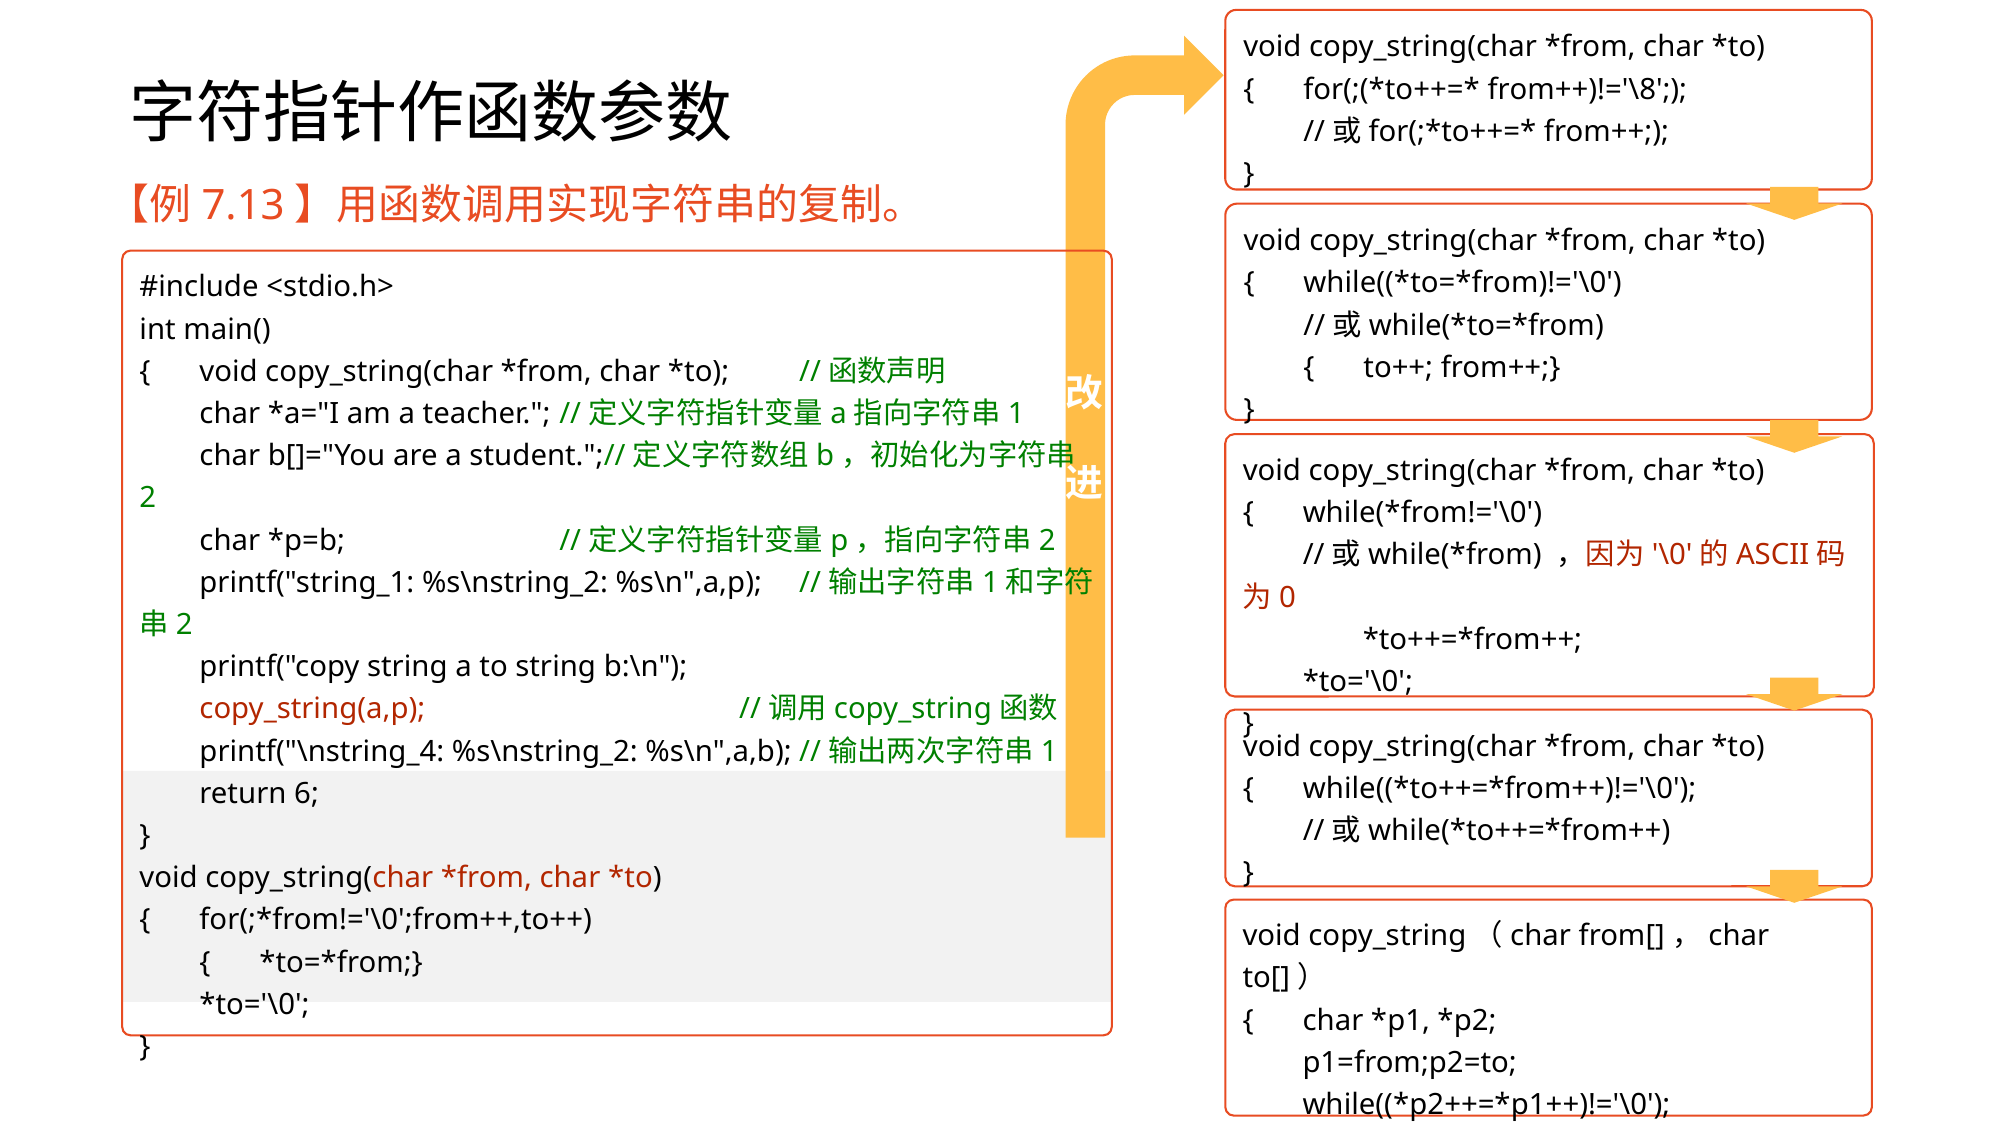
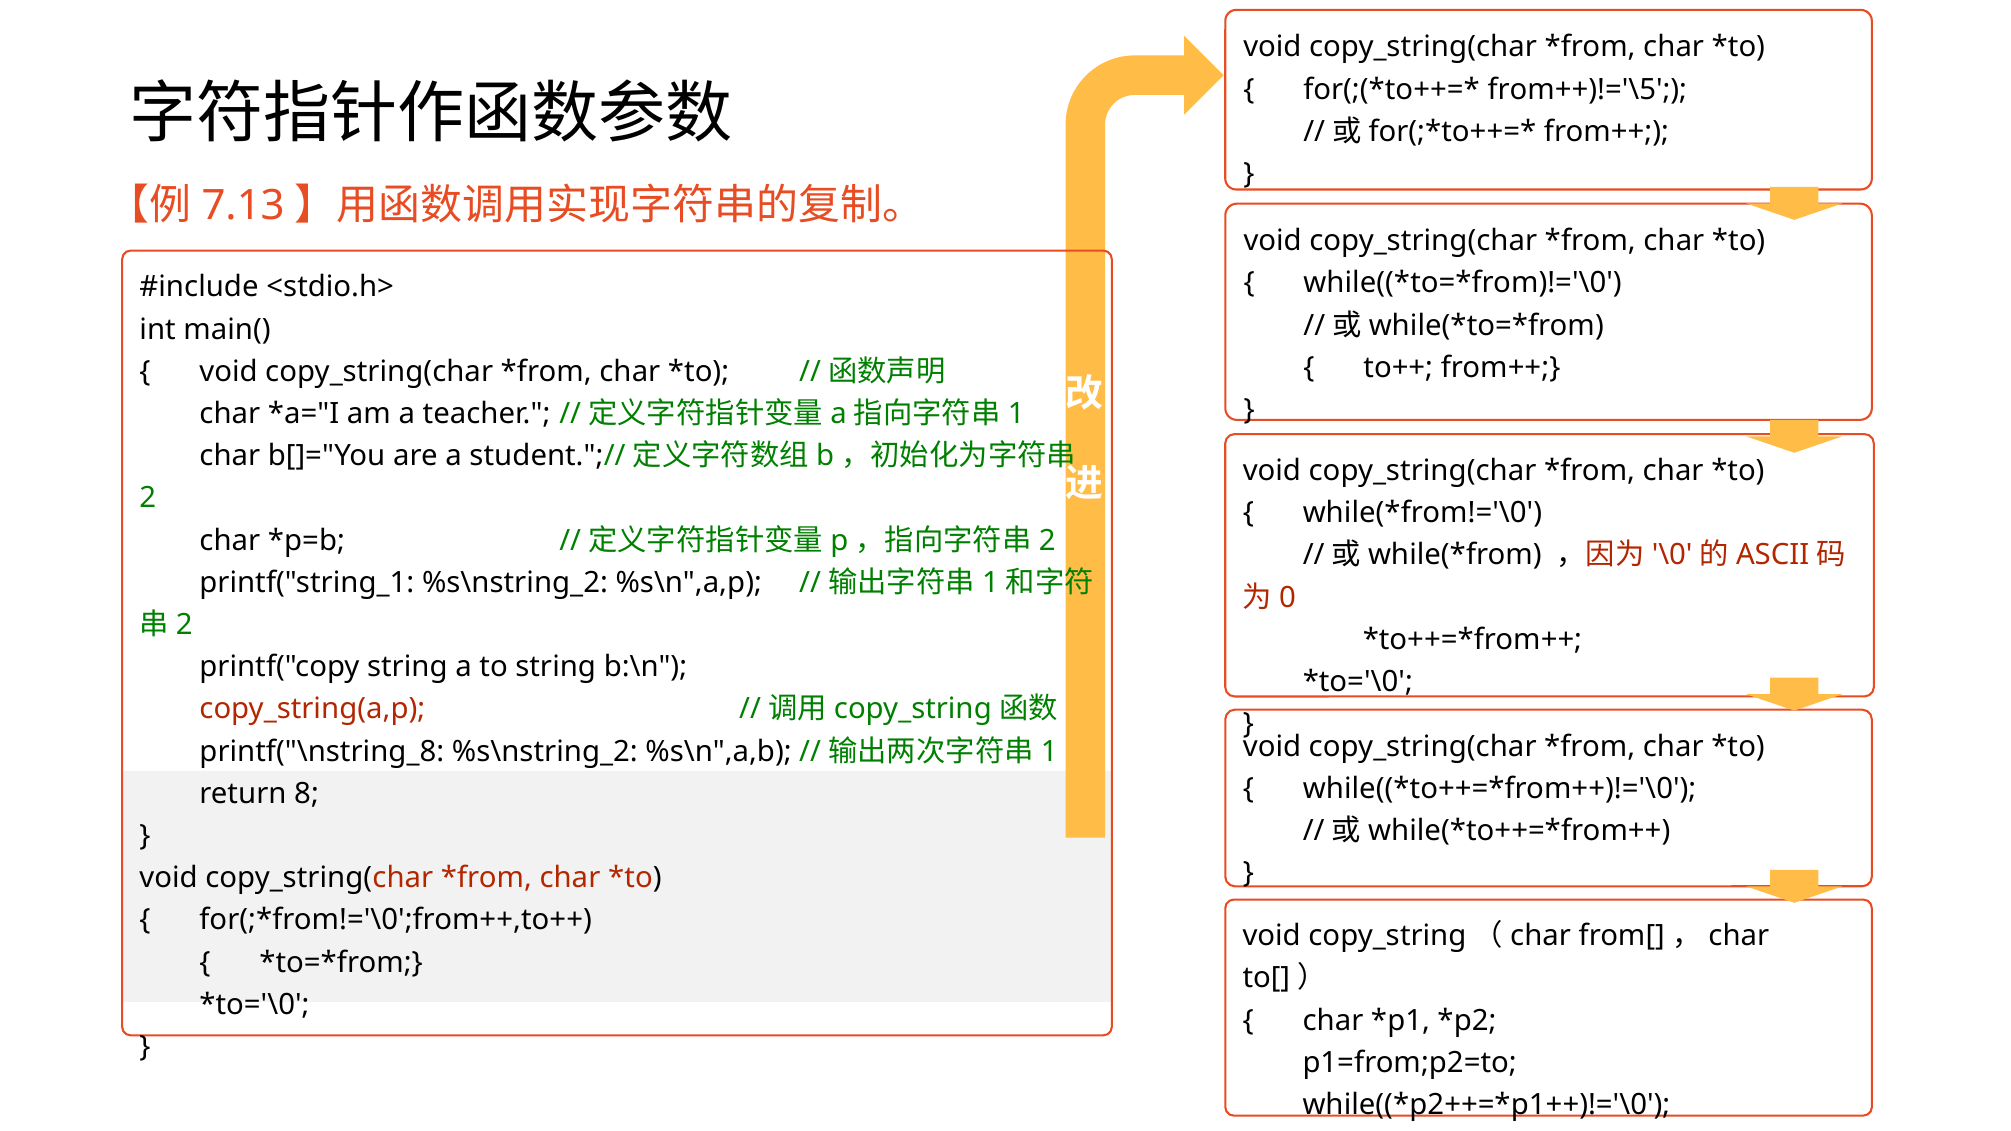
from++)!='\8: from++)!='\8 -> from++)!='\5
printf("\nstring_4: printf("\nstring_4 -> printf("\nstring_8
6: 6 -> 8
